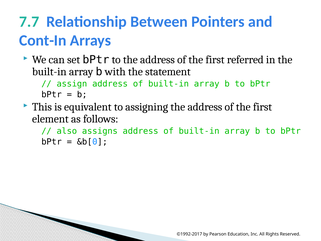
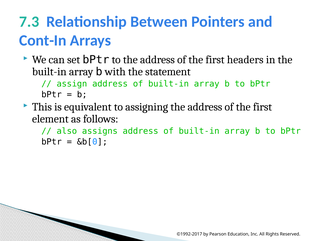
7.7: 7.7 -> 7.3
referred: referred -> headers
